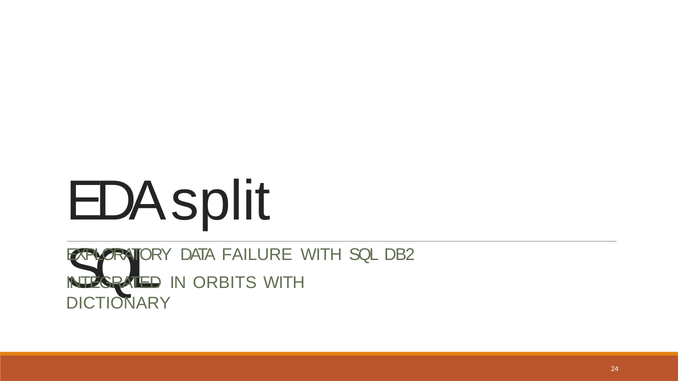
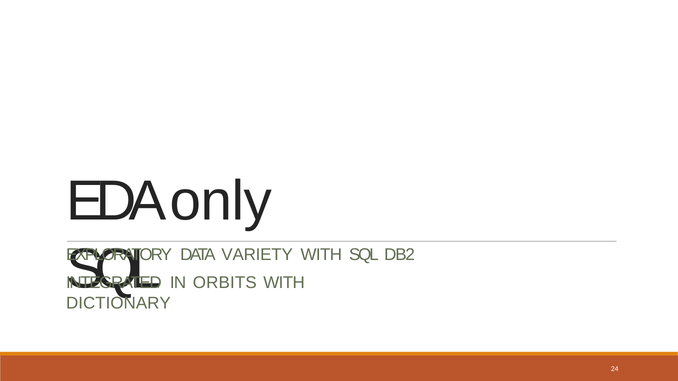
split: split -> only
FAILURE: FAILURE -> VARIETY
